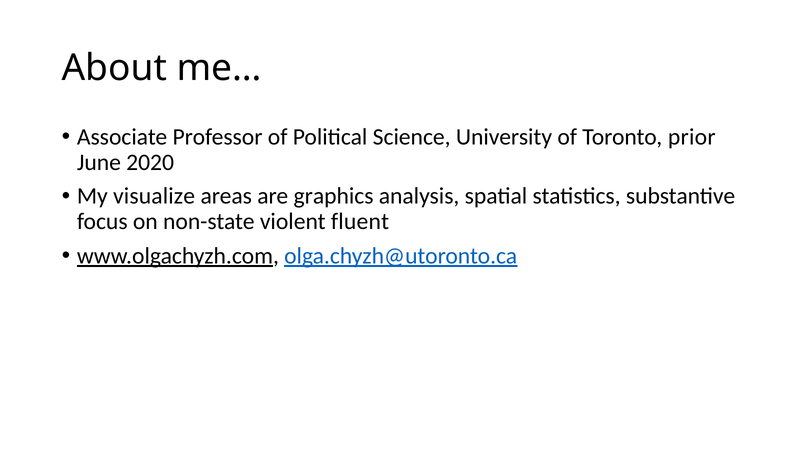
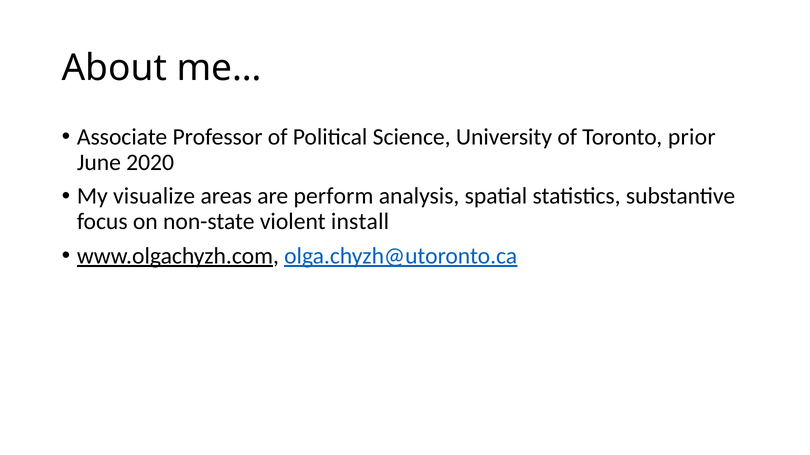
graphics: graphics -> perform
fluent: fluent -> install
